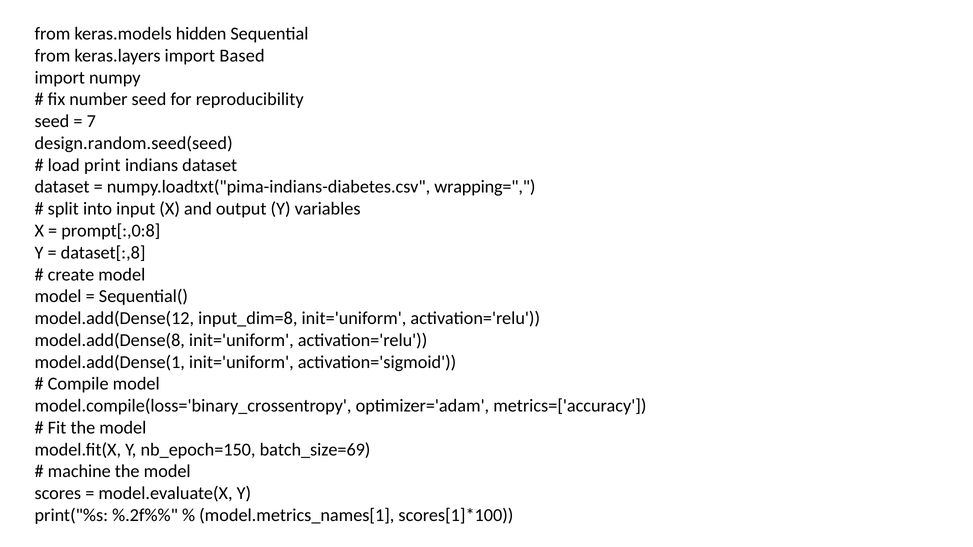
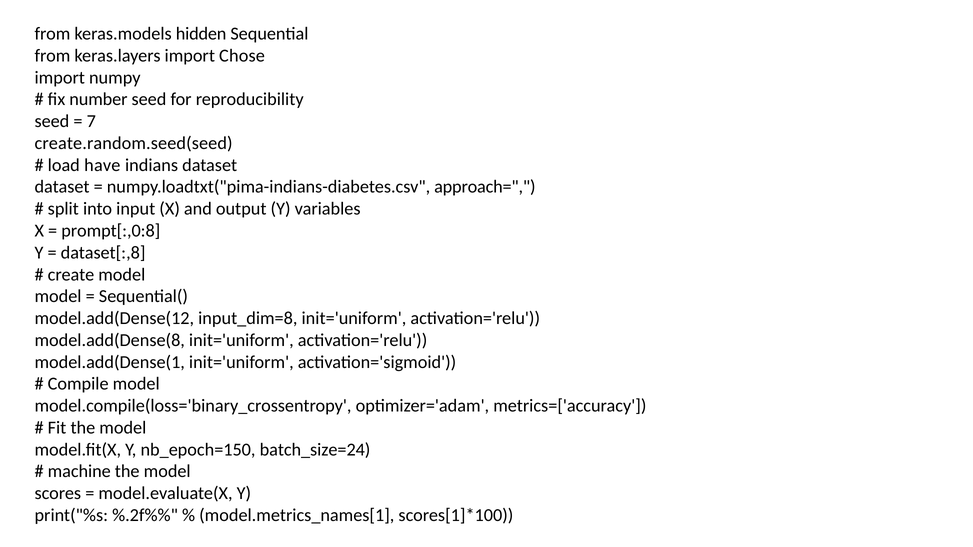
Based: Based -> Chose
design.random.seed(seed: design.random.seed(seed -> create.random.seed(seed
print: print -> have
wrapping=: wrapping= -> approach=
batch_size=69: batch_size=69 -> batch_size=24
